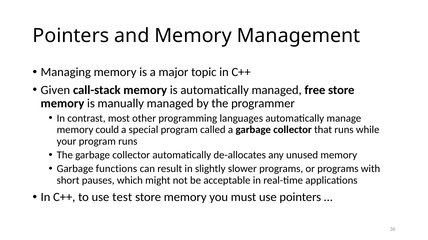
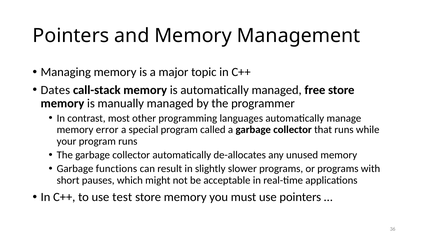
Given: Given -> Dates
could: could -> error
